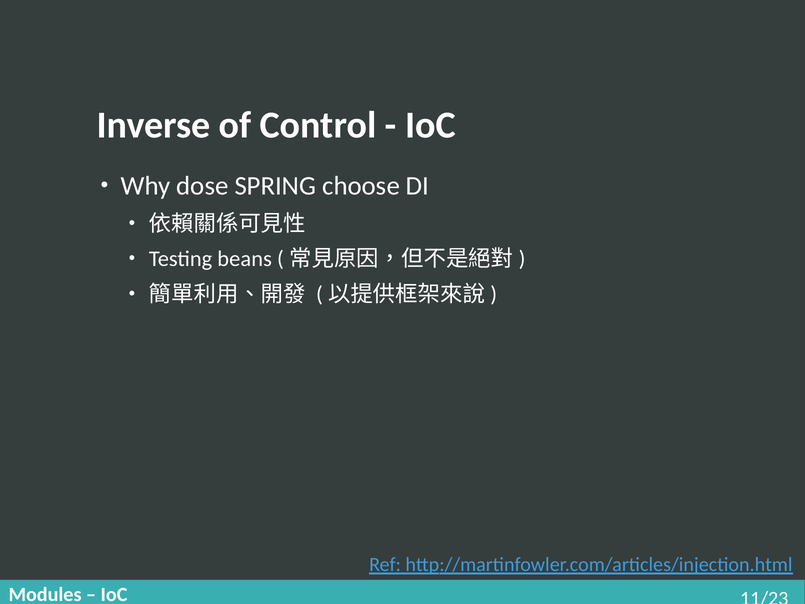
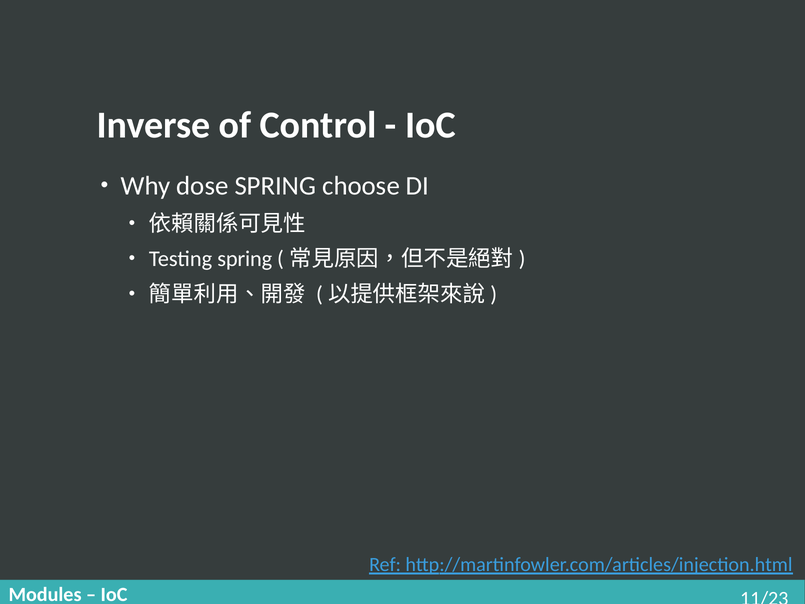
Testing beans: beans -> spring
